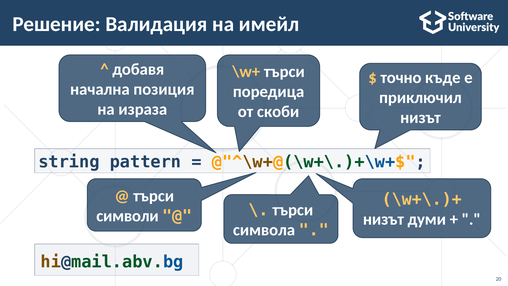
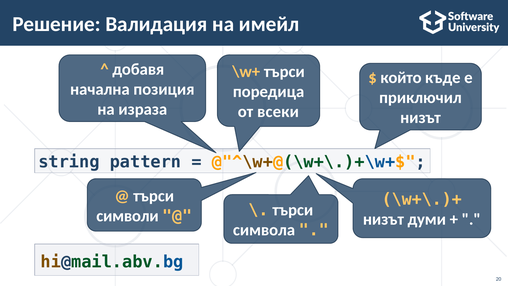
точно: точно -> който
скоби: скоби -> всеки
